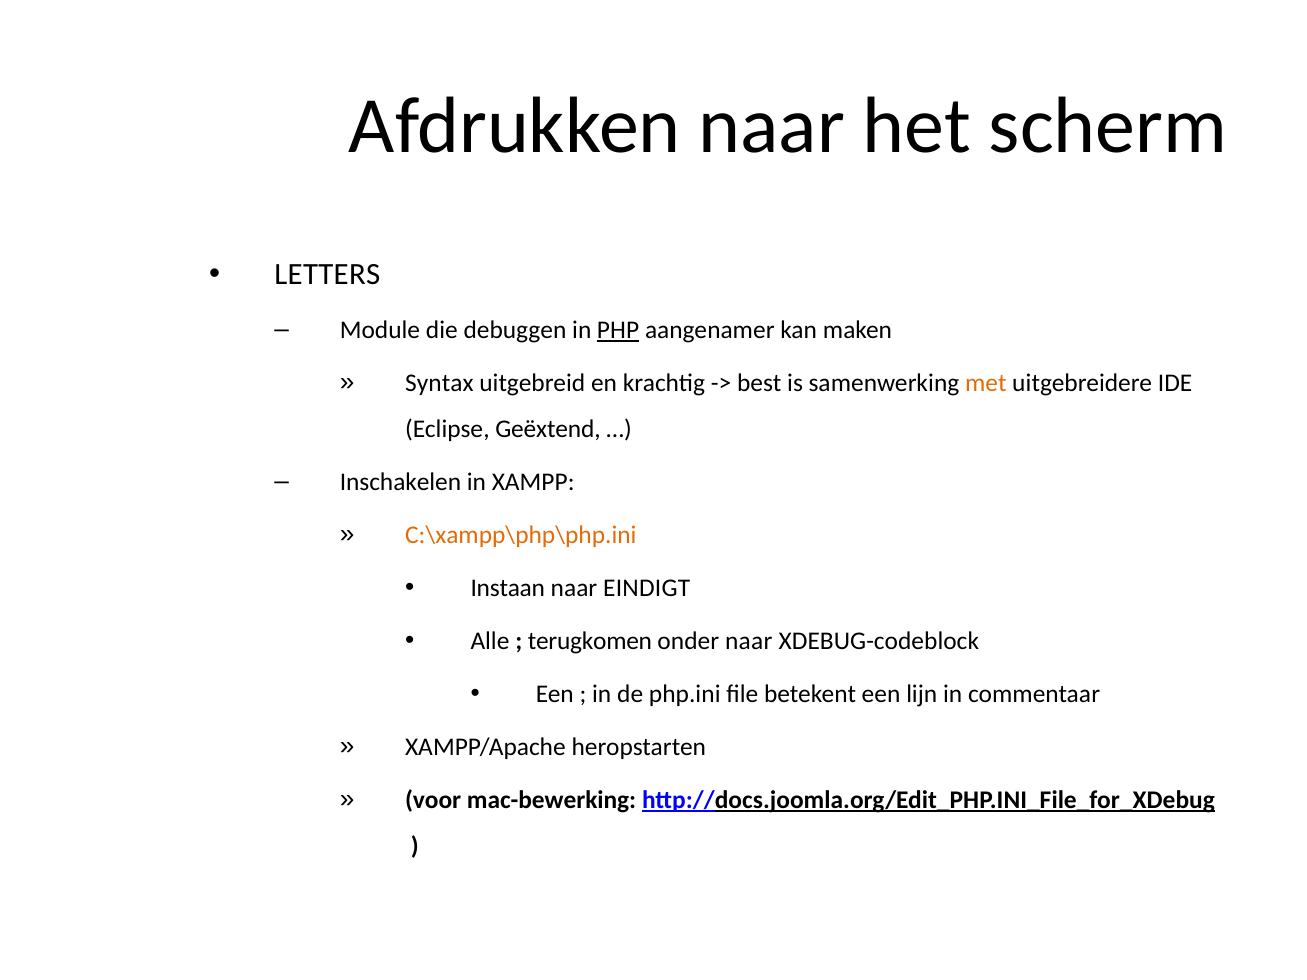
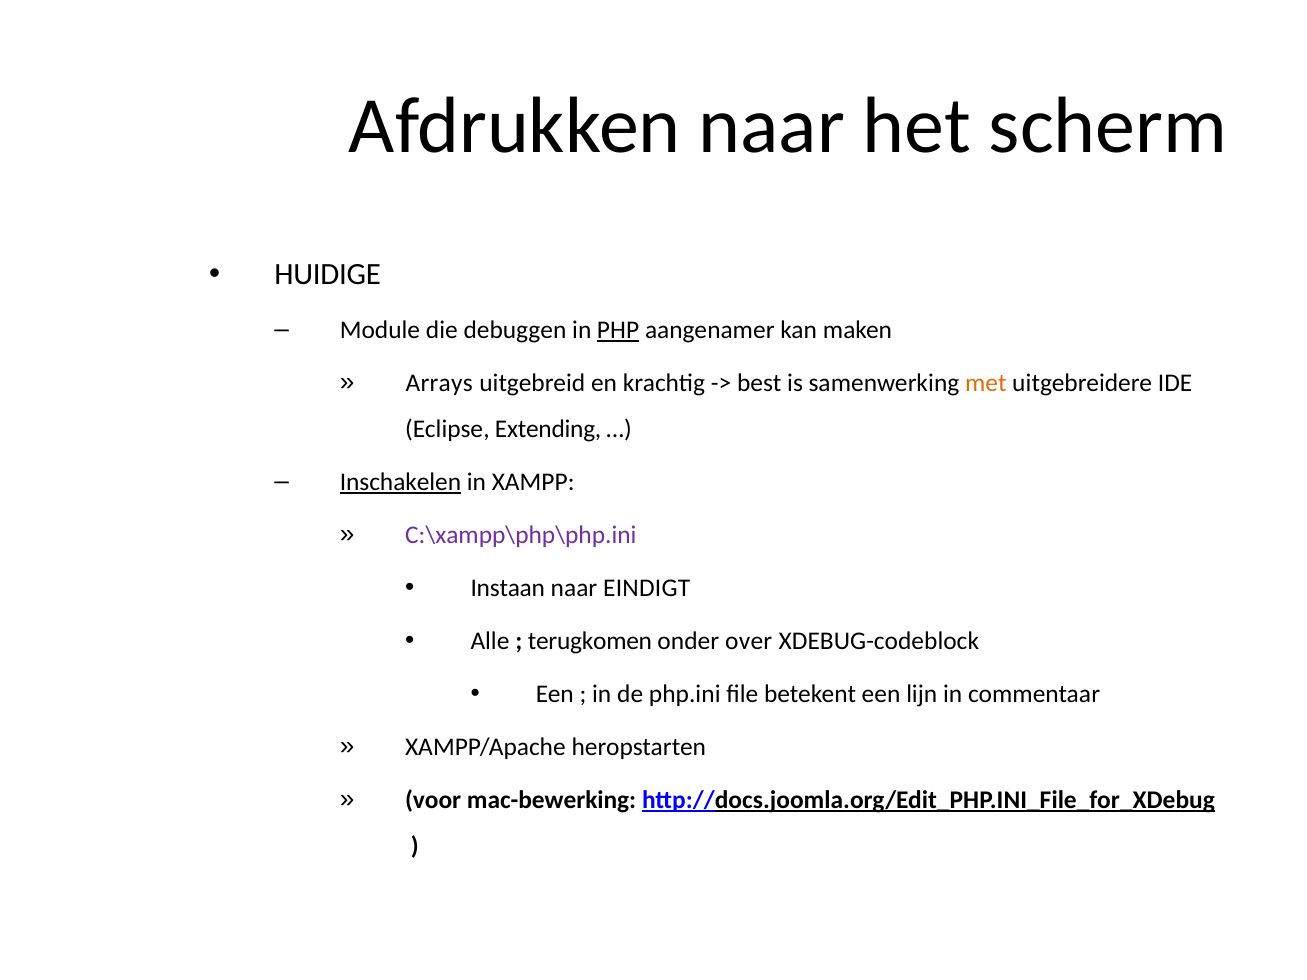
LETTERS: LETTERS -> HUIDIGE
Syntax: Syntax -> Arrays
Geëxtend: Geëxtend -> Extending
Inschakelen underline: none -> present
C:\xampp\php\php.ini colour: orange -> purple
onder naar: naar -> over
